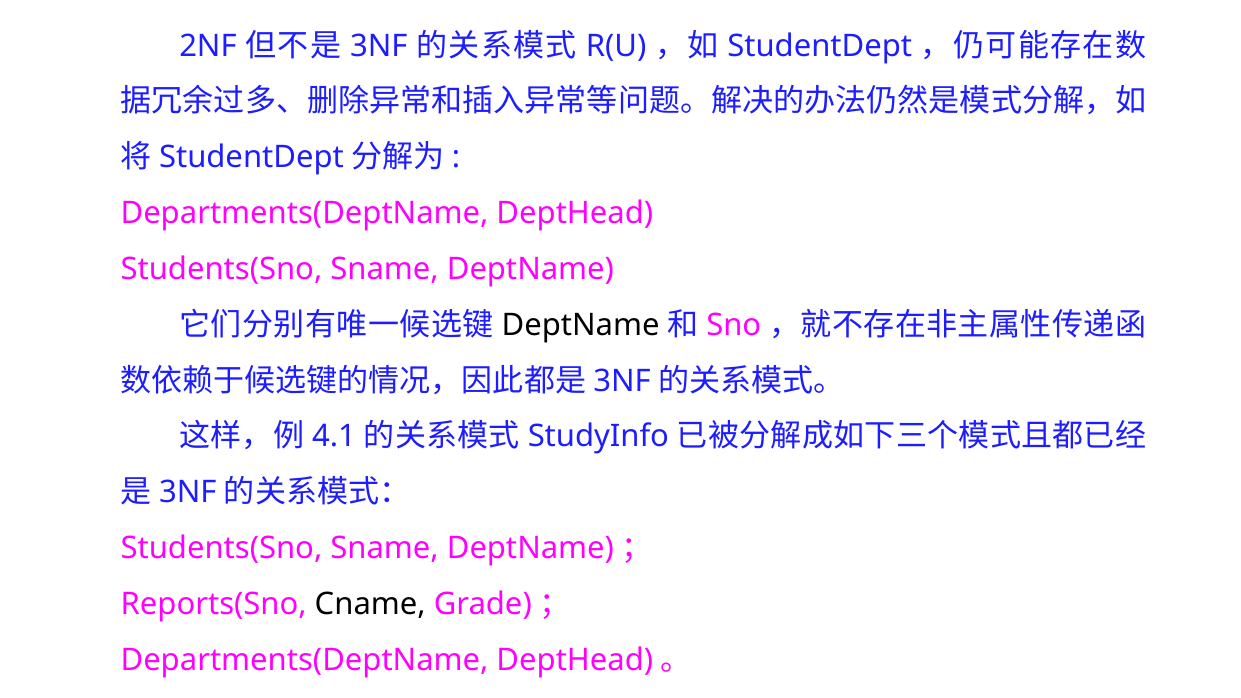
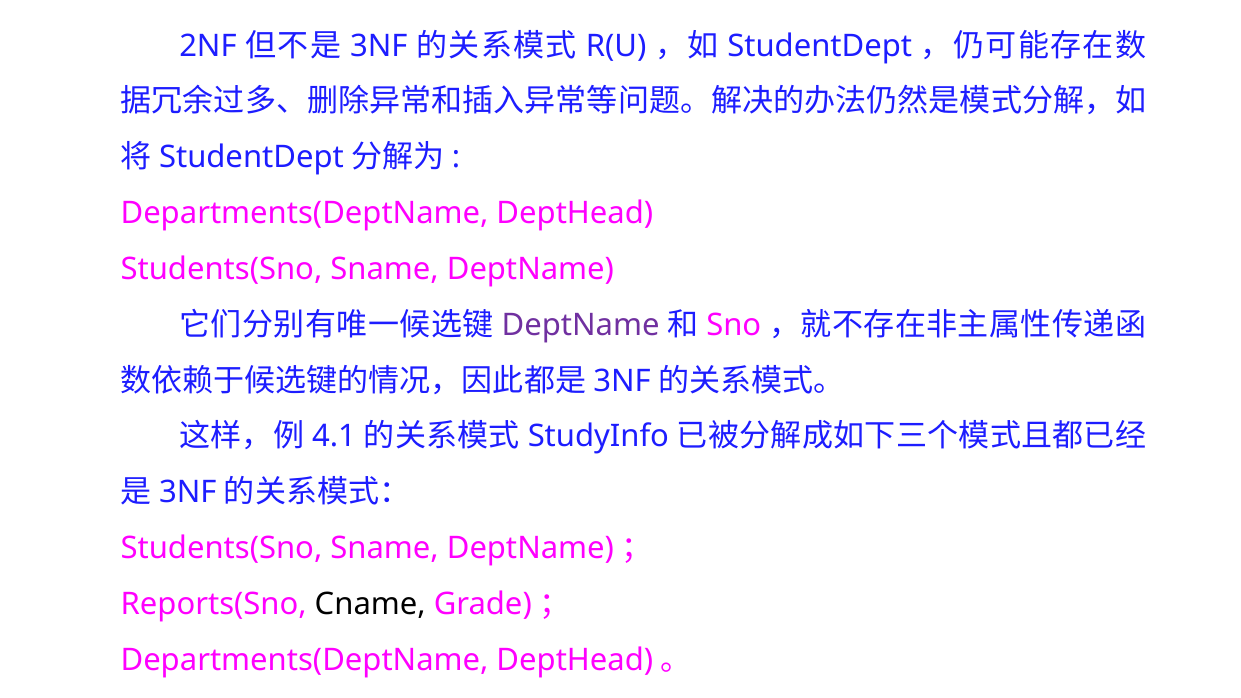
DeptName at (581, 325) colour: black -> purple
